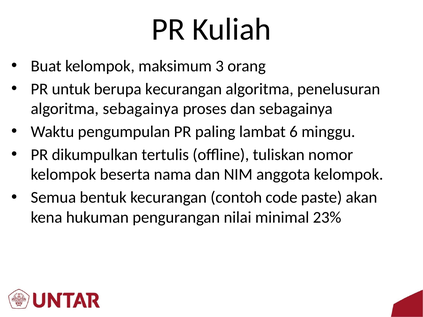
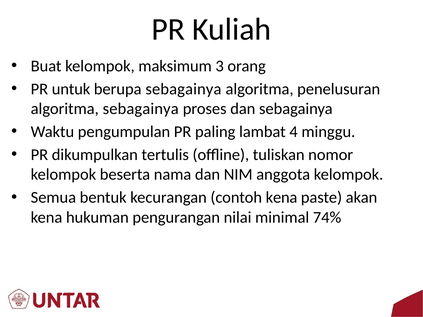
berupa kecurangan: kecurangan -> sebagainya
6: 6 -> 4
contoh code: code -> kena
23%: 23% -> 74%
